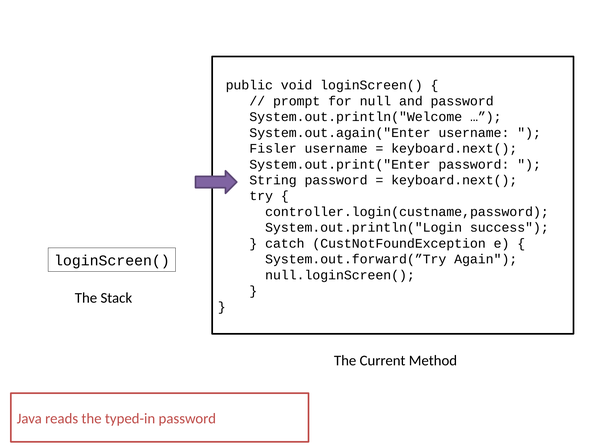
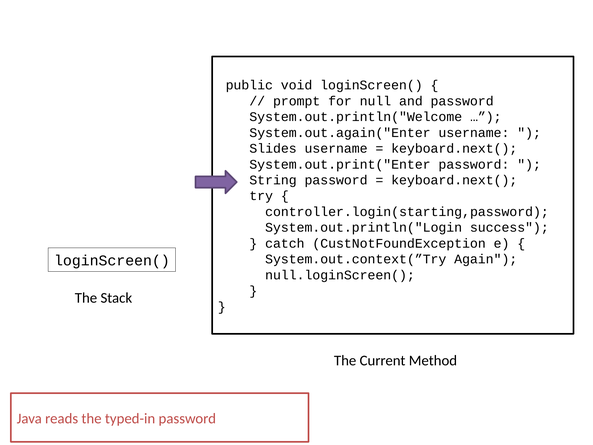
Fisler: Fisler -> Slides
controller.login(custname,password: controller.login(custname,password -> controller.login(starting,password
System.out.forward(”Try: System.out.forward(”Try -> System.out.context(”Try
